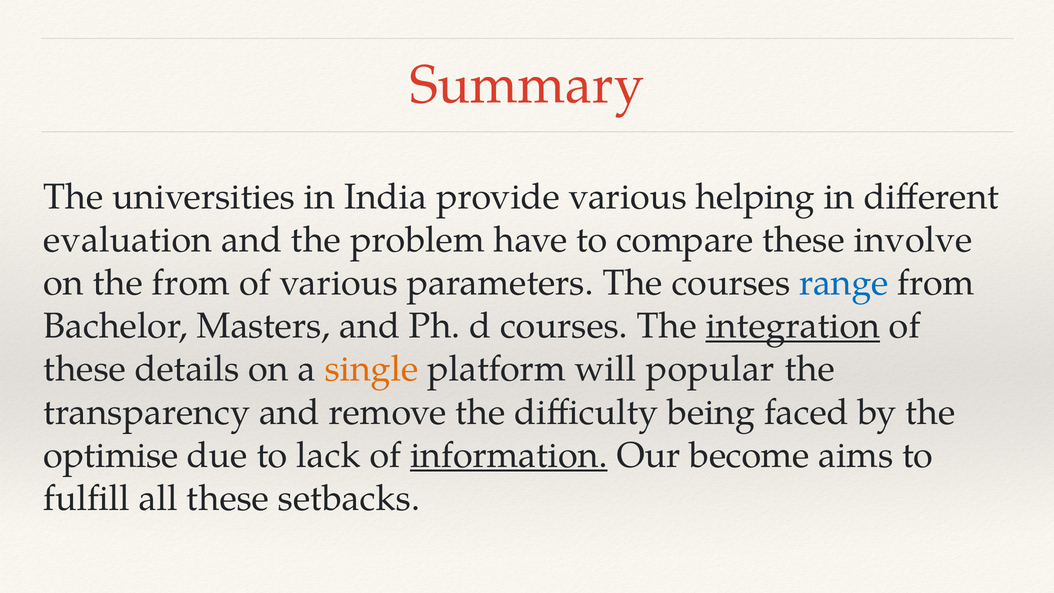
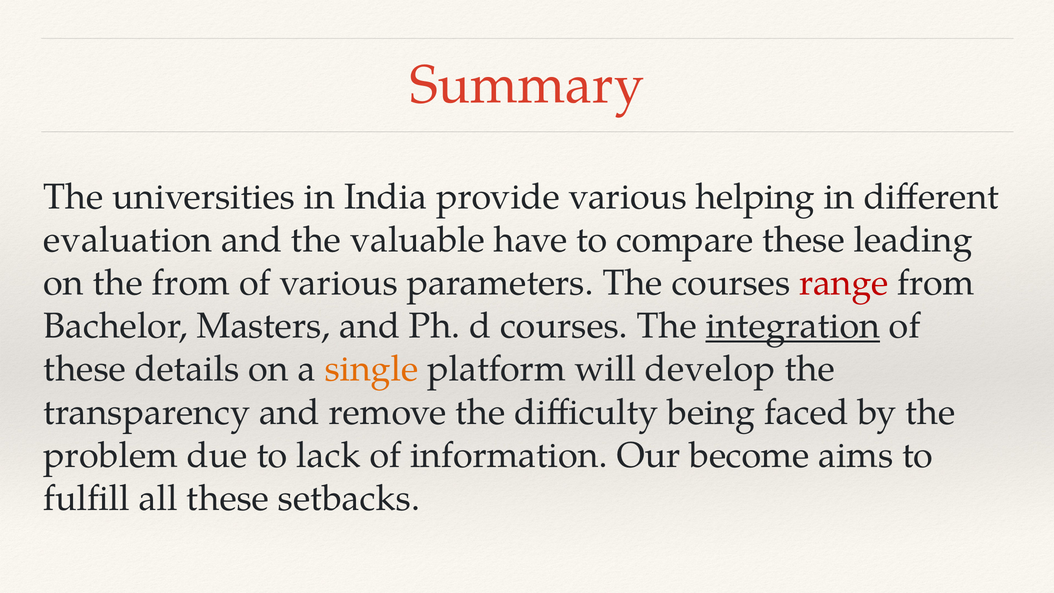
problem: problem -> valuable
involve: involve -> leading
range colour: blue -> red
popular: popular -> develop
optimise: optimise -> problem
information underline: present -> none
